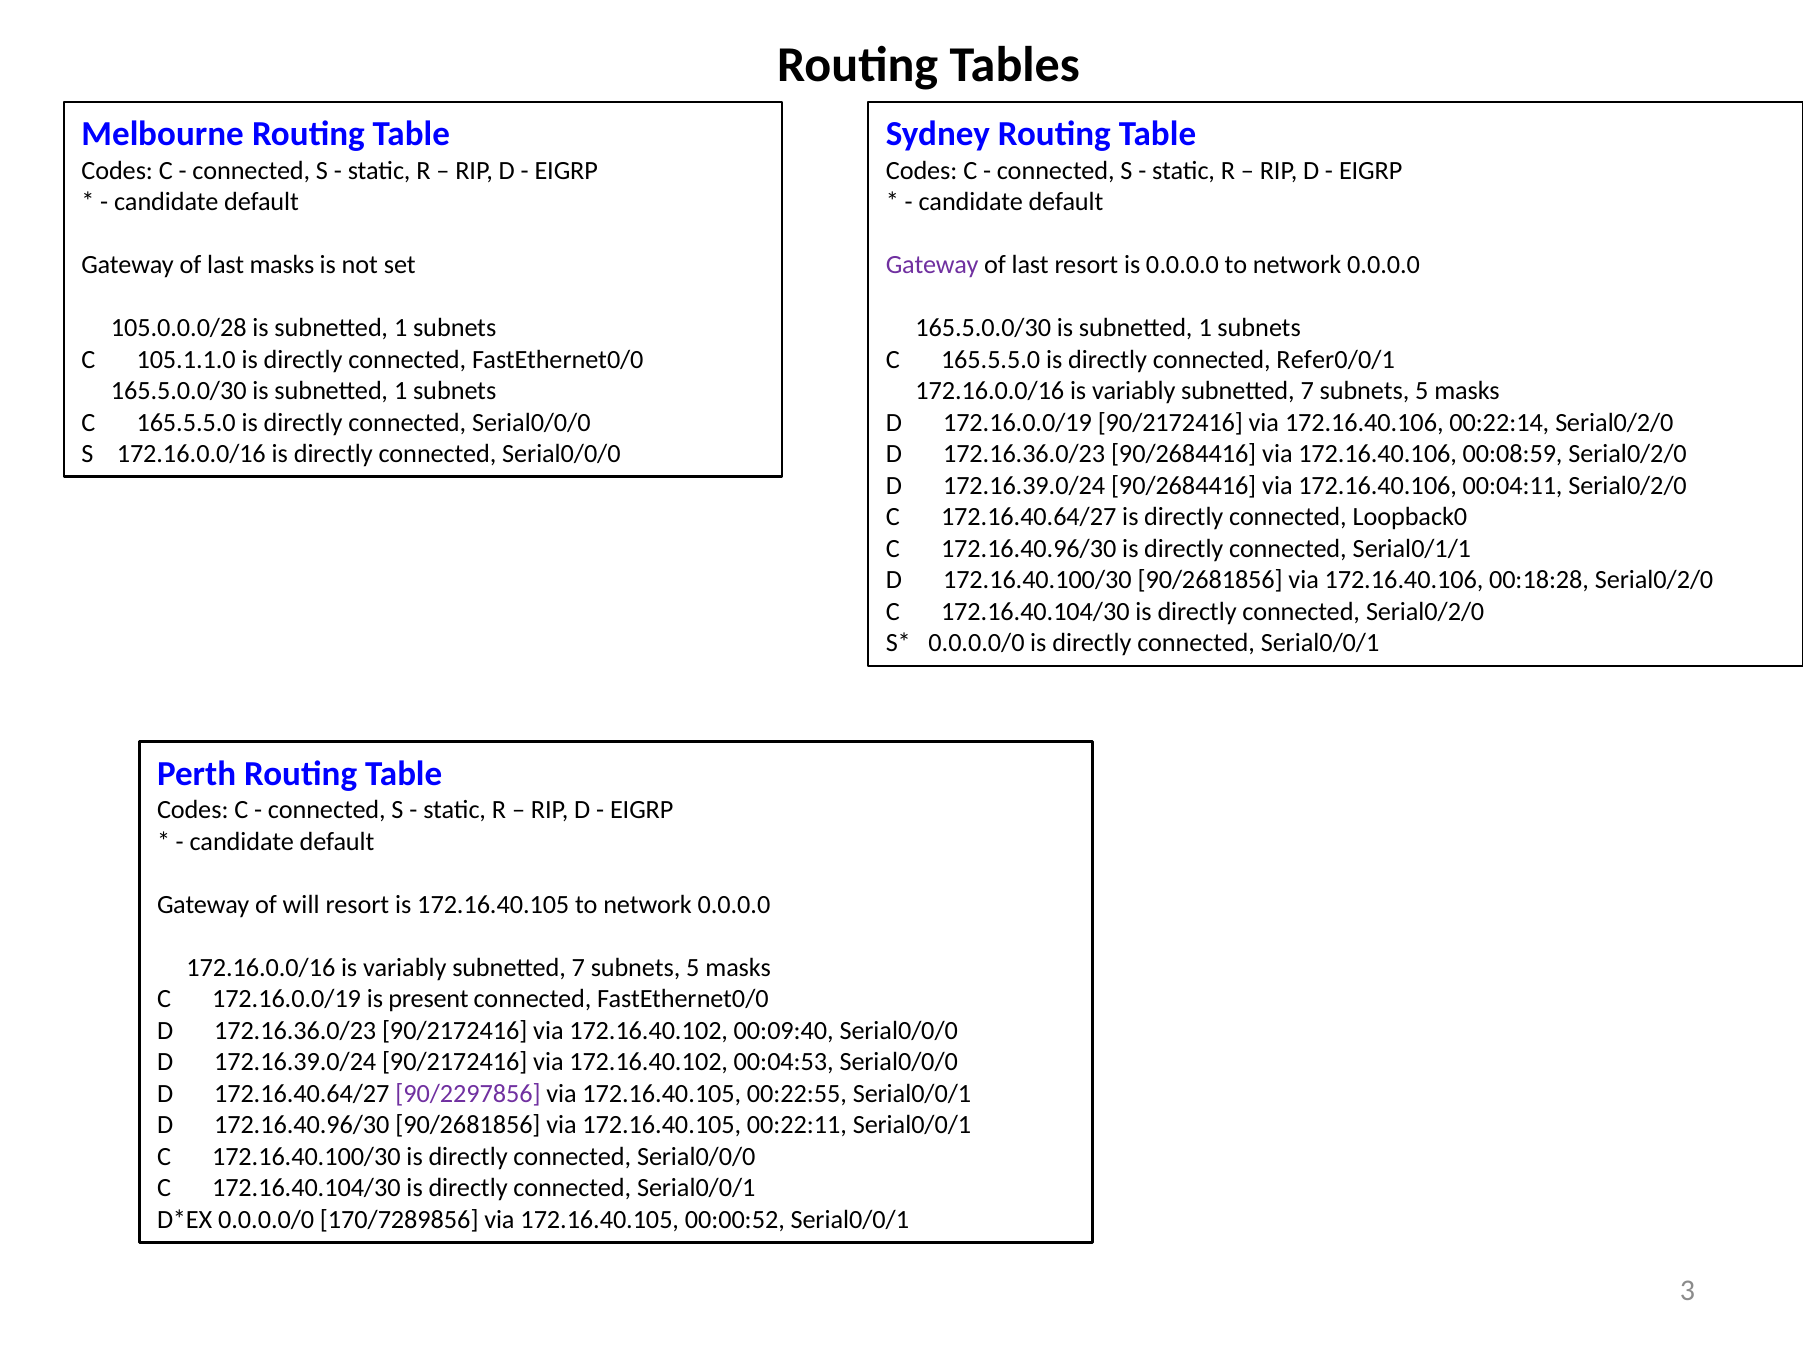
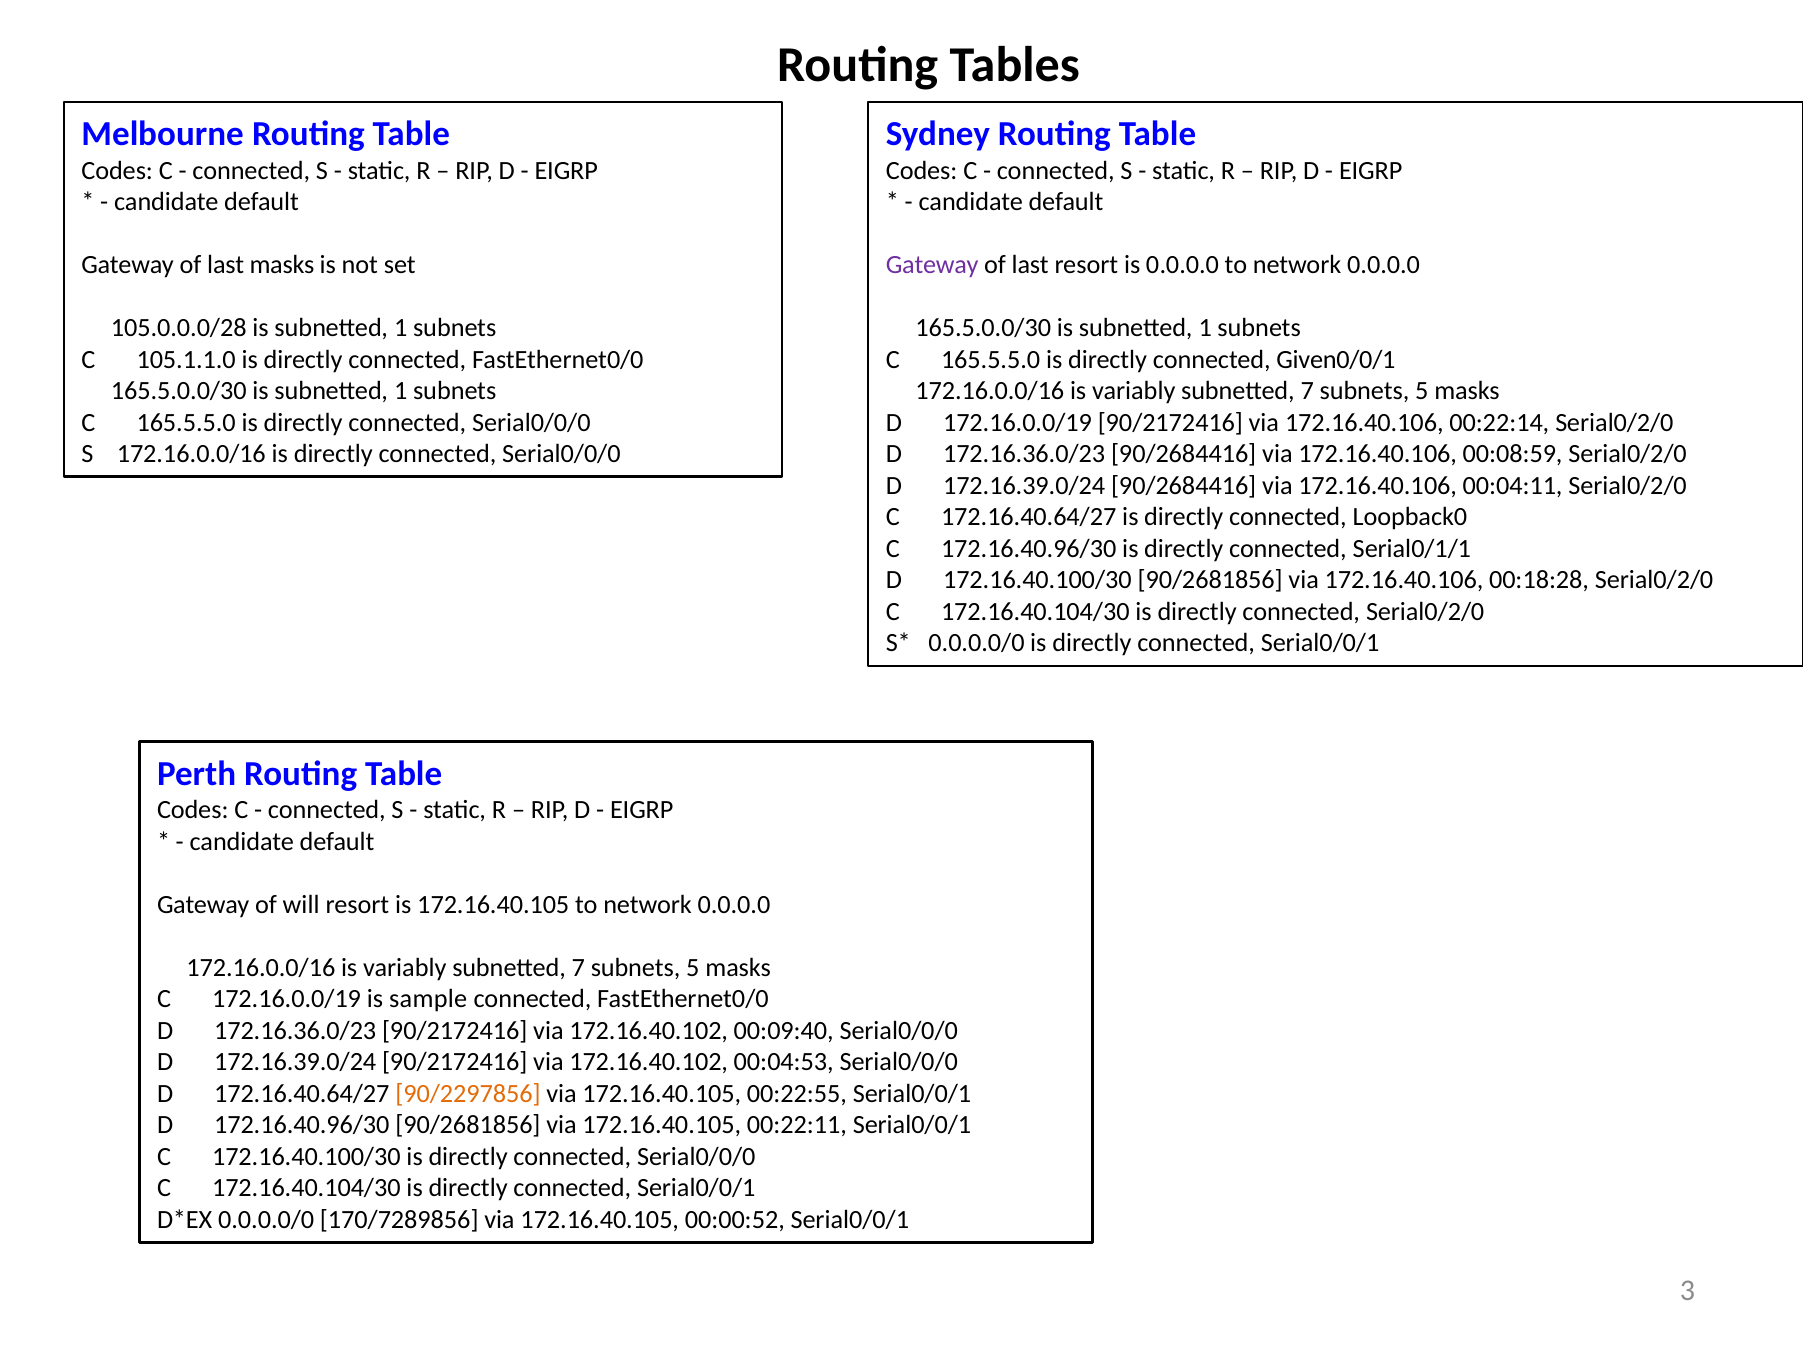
Refer0/0/1: Refer0/0/1 -> Given0/0/1
present: present -> sample
90/2297856 colour: purple -> orange
